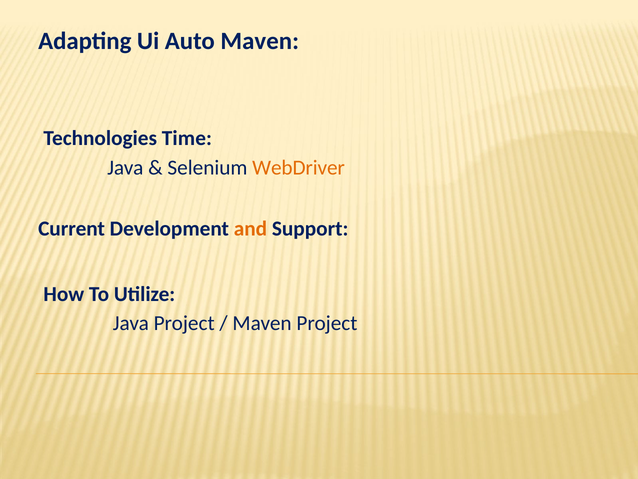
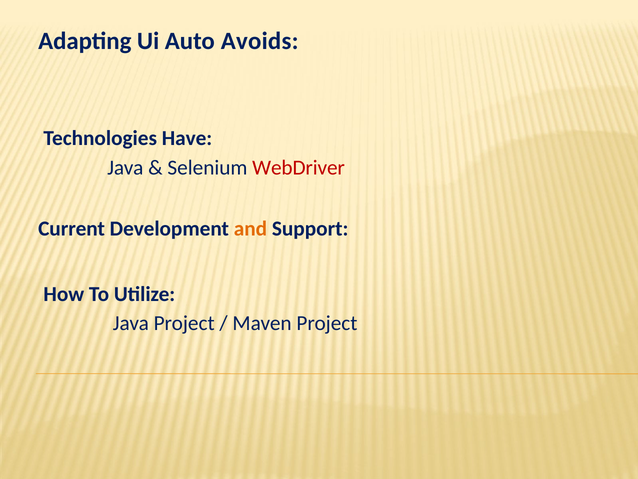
Auto Maven: Maven -> Avoids
Time: Time -> Have
WebDriver colour: orange -> red
